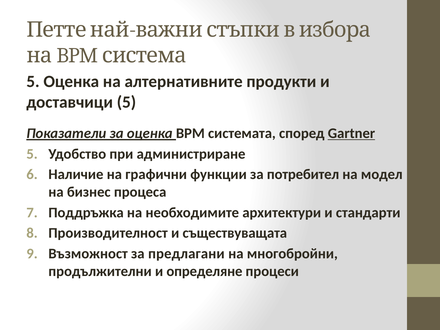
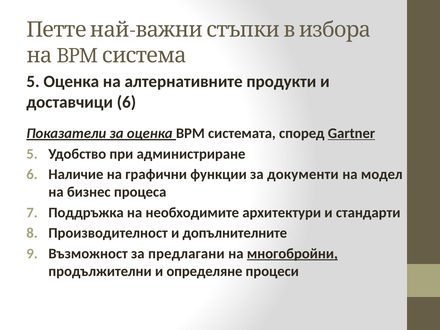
доставчици 5: 5 -> 6
потребител: потребител -> документи
съществуващата: съществуващата -> допълнителните
многобройни underline: none -> present
